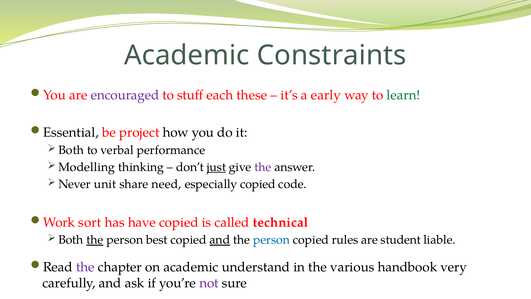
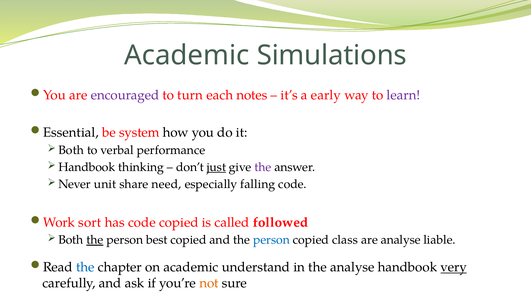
Constraints: Constraints -> Simulations
stuff: stuff -> turn
these: these -> notes
learn colour: green -> purple
project: project -> system
Modelling at (87, 167): Modelling -> Handbook
especially copied: copied -> falling
has have: have -> code
technical: technical -> followed
and at (220, 240) underline: present -> none
rules: rules -> class
are student: student -> analyse
the at (85, 267) colour: purple -> blue
the various: various -> analyse
very underline: none -> present
not colour: purple -> orange
